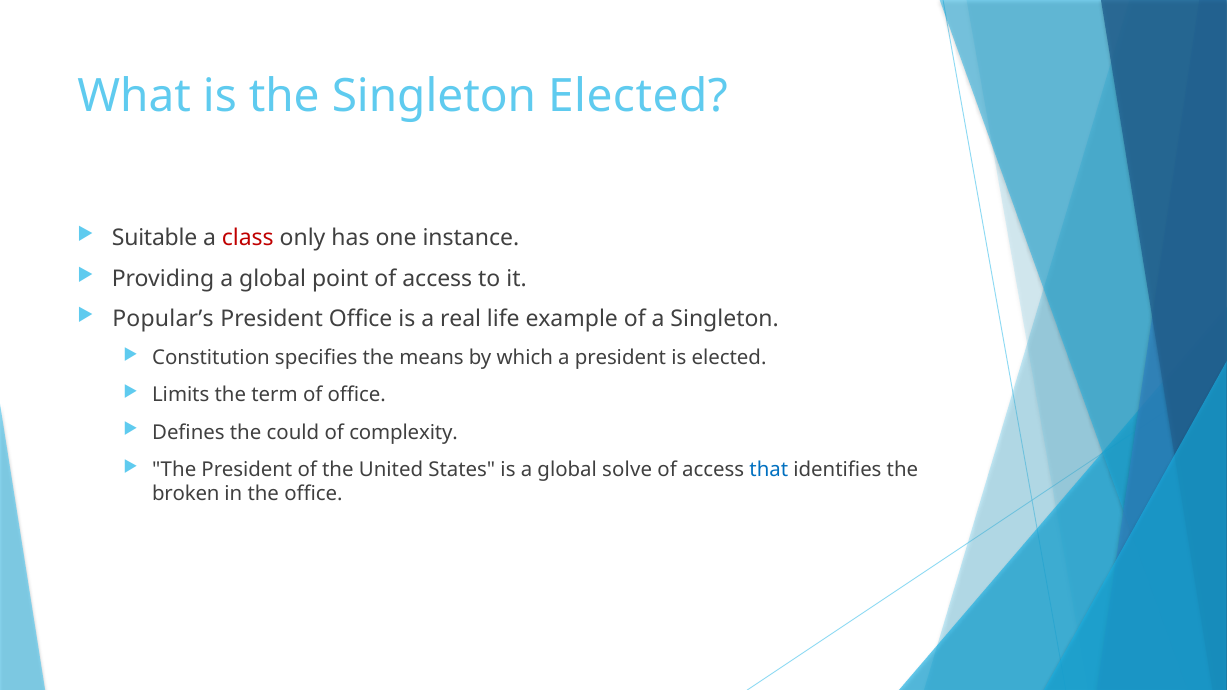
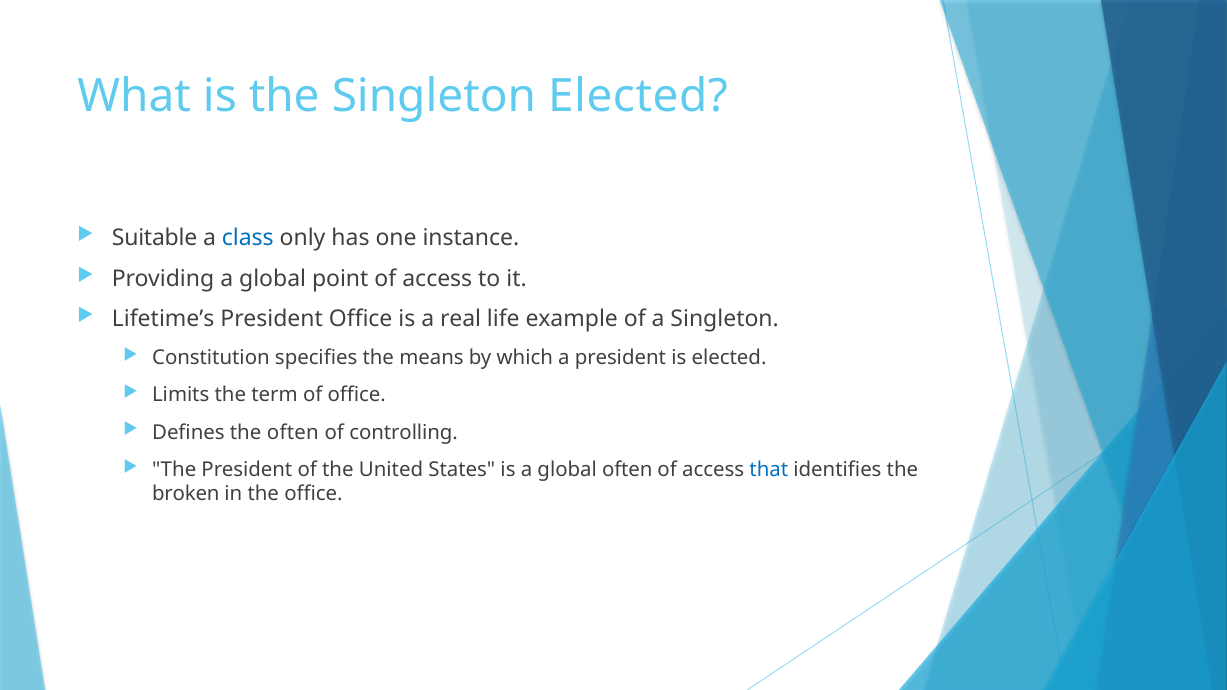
class colour: red -> blue
Popular’s: Popular’s -> Lifetime’s
the could: could -> often
complexity: complexity -> controlling
global solve: solve -> often
